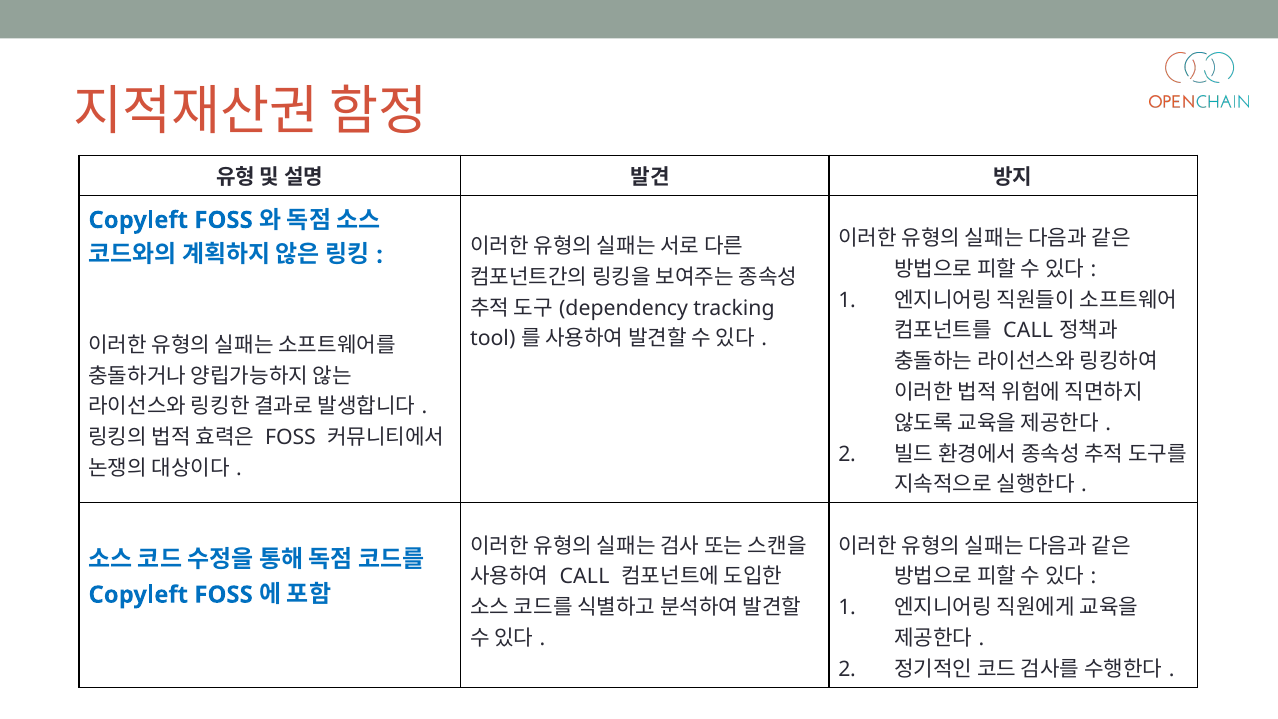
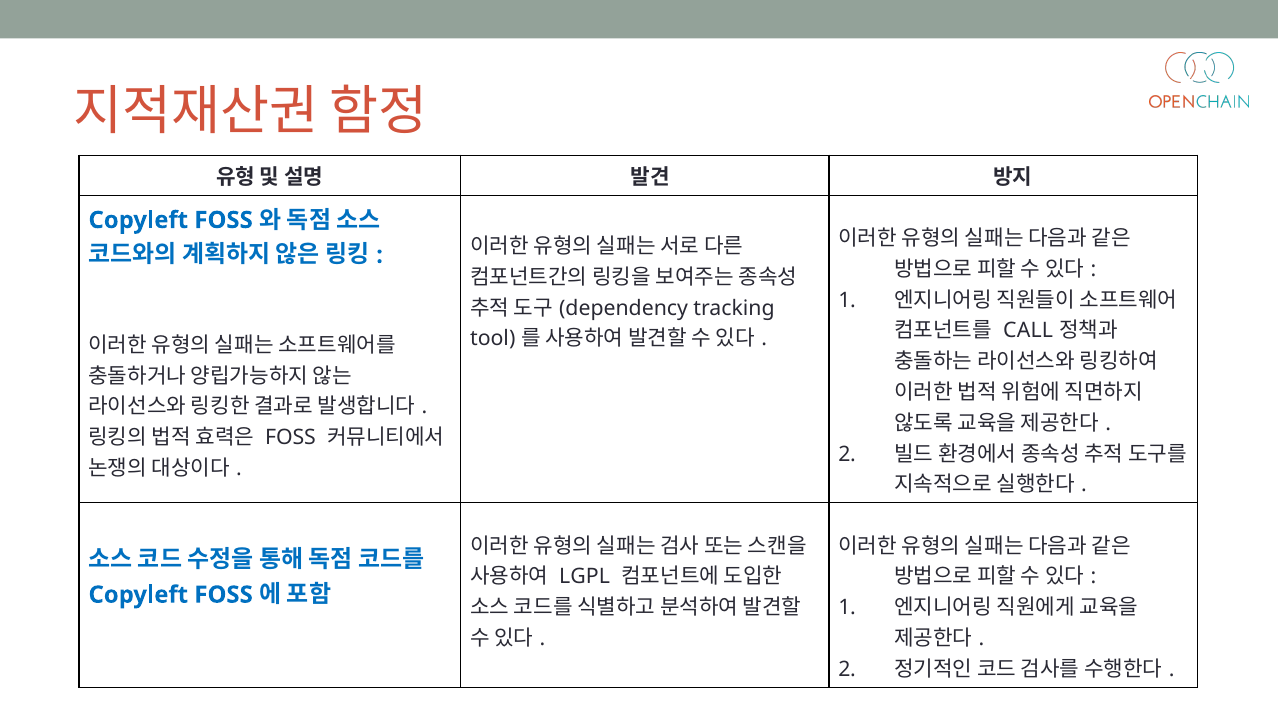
CALL at (585, 577): CALL -> LGPL
